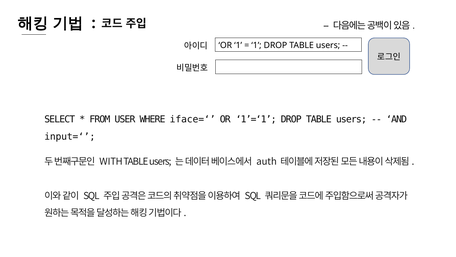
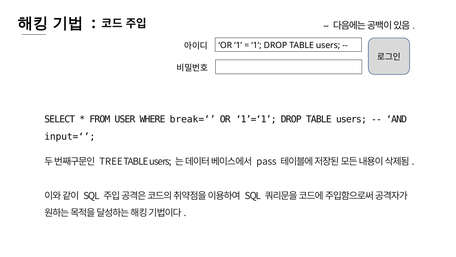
iface=‘: iface=‘ -> break=‘
WITH: WITH -> TREE
auth: auth -> pass
